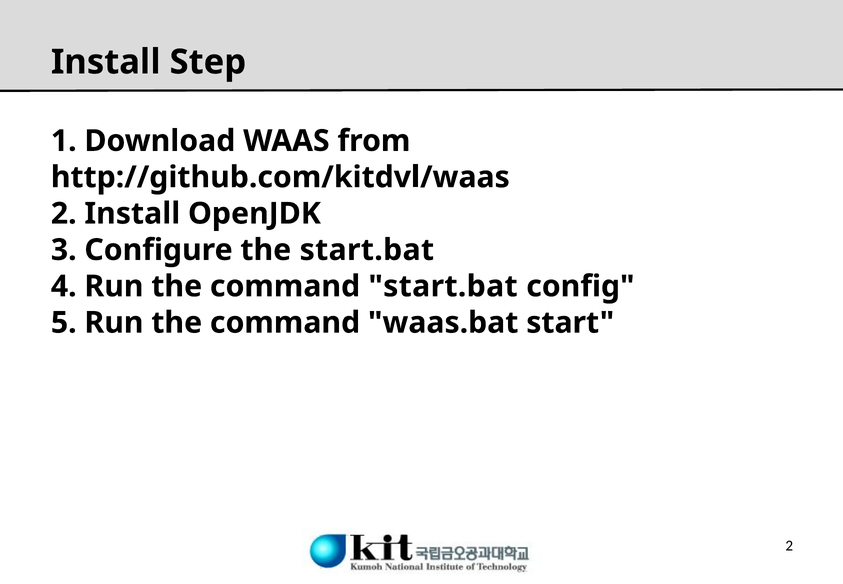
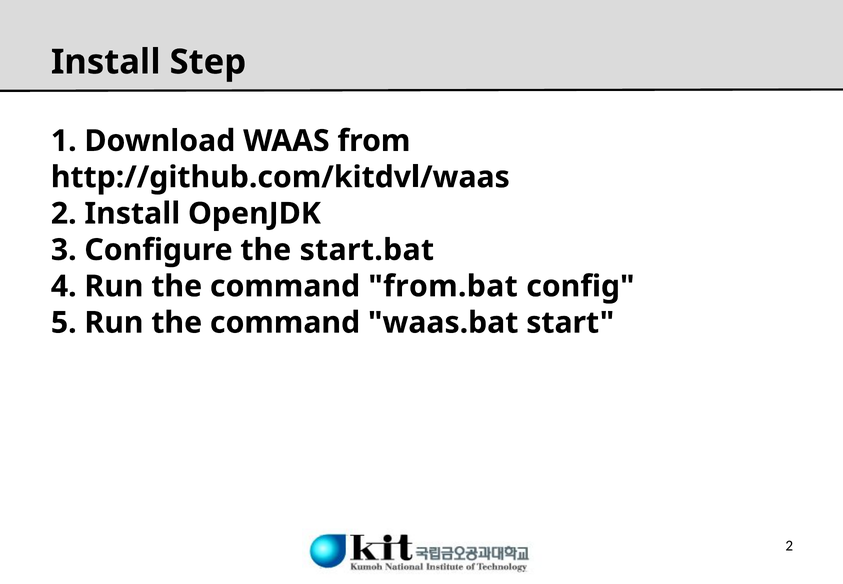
command start.bat: start.bat -> from.bat
